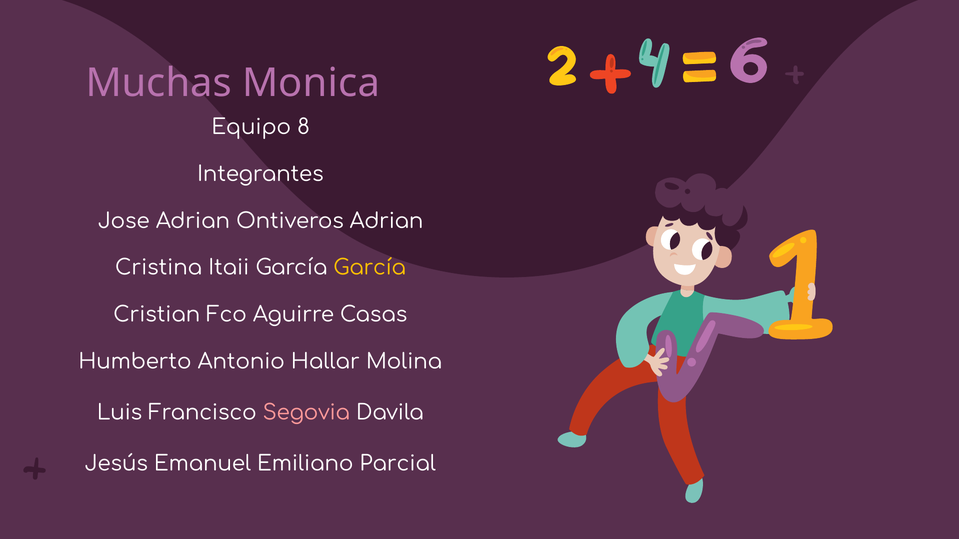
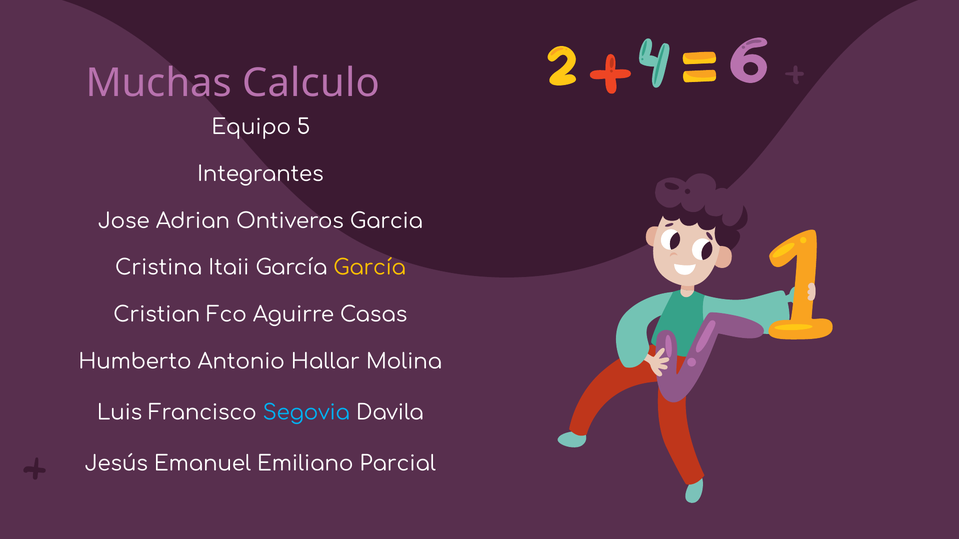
Monica: Monica -> Calculo
8: 8 -> 5
Ontiveros Adrian: Adrian -> Garcia
Segovia colour: pink -> light blue
